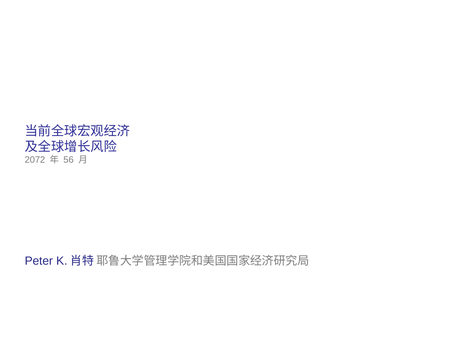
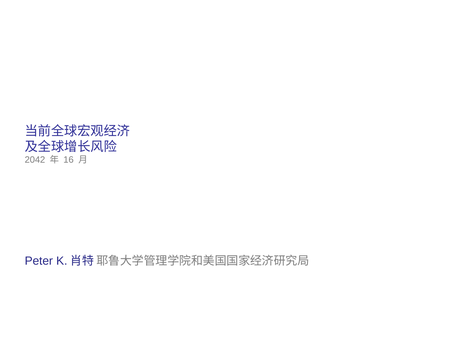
2072: 2072 -> 2042
56: 56 -> 16
